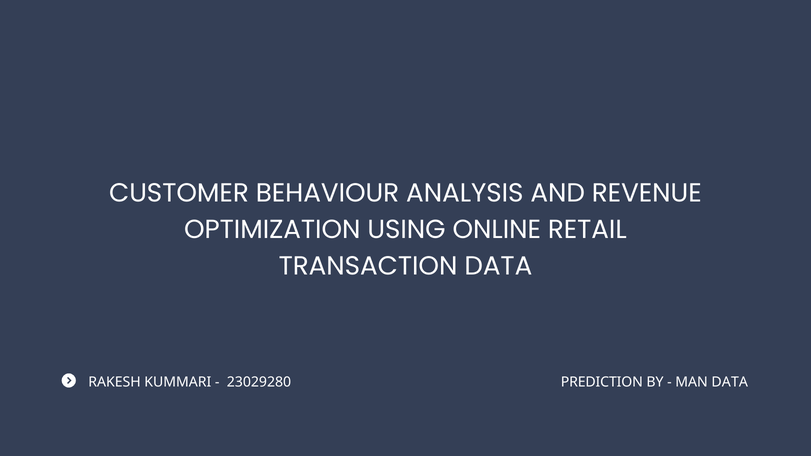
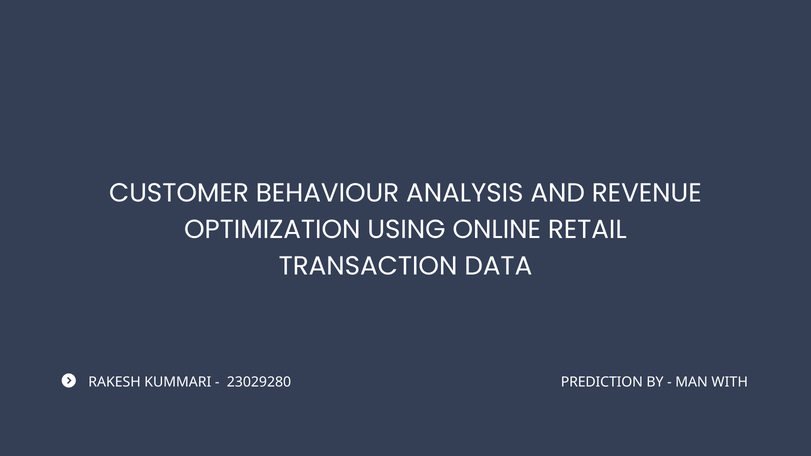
MAN DATA: DATA -> WITH
